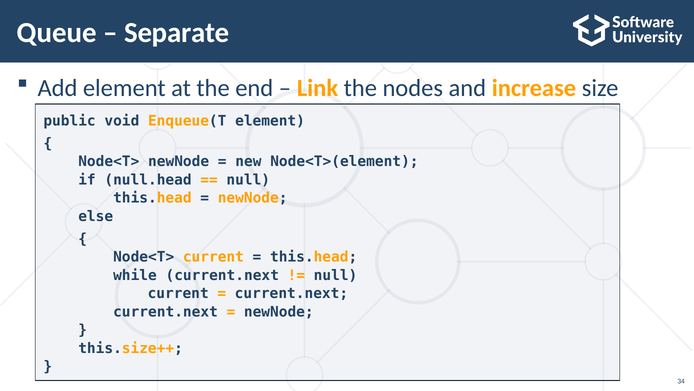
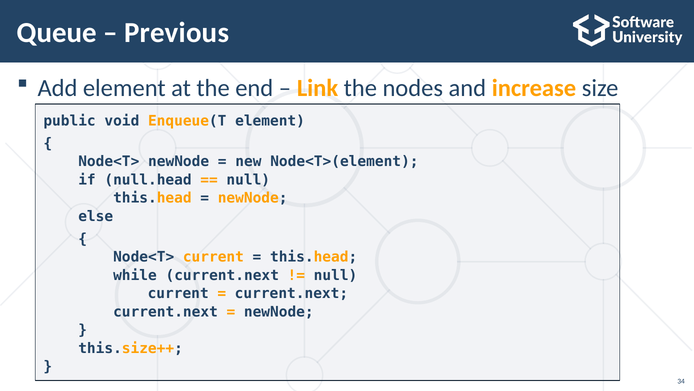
Separate: Separate -> Previous
